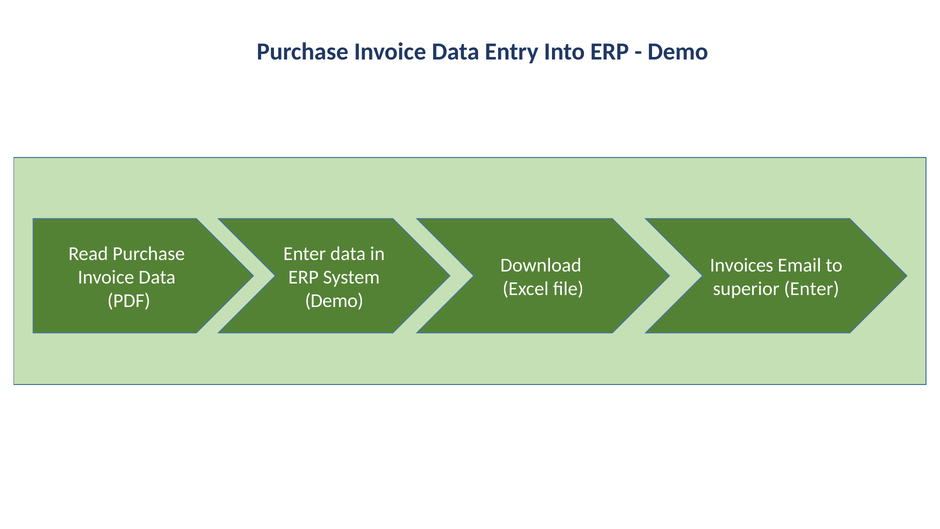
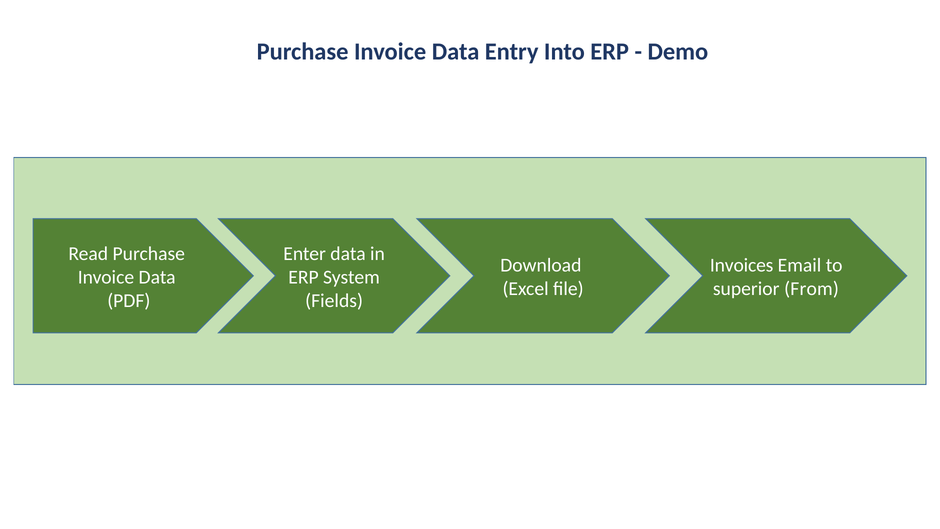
superior Enter: Enter -> From
Demo at (334, 301): Demo -> Fields
